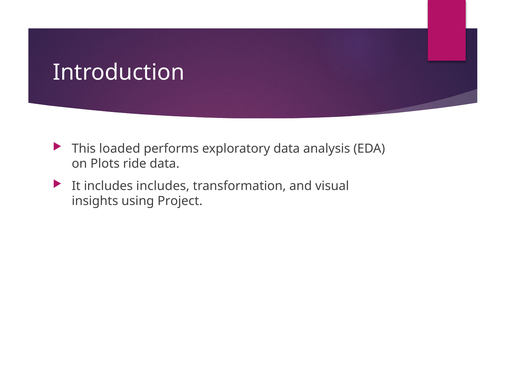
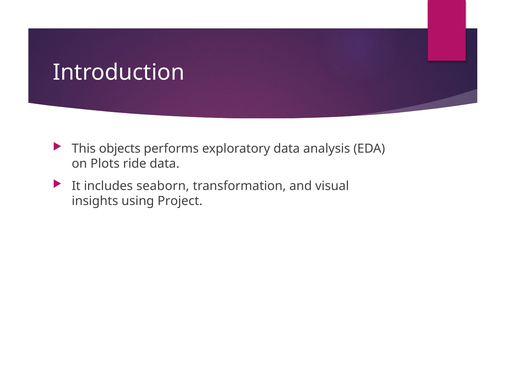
loaded: loaded -> objects
includes includes: includes -> seaborn
